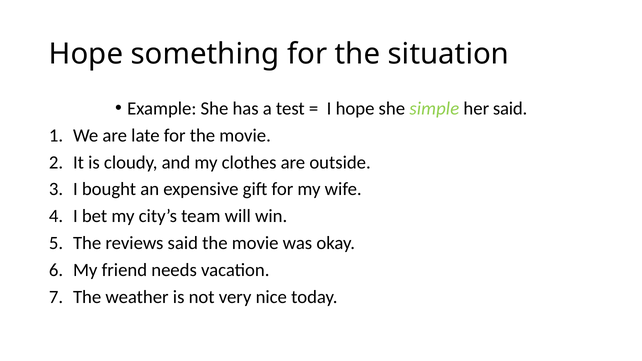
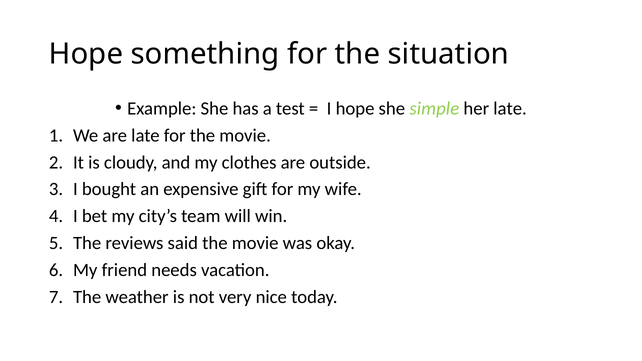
her said: said -> late
